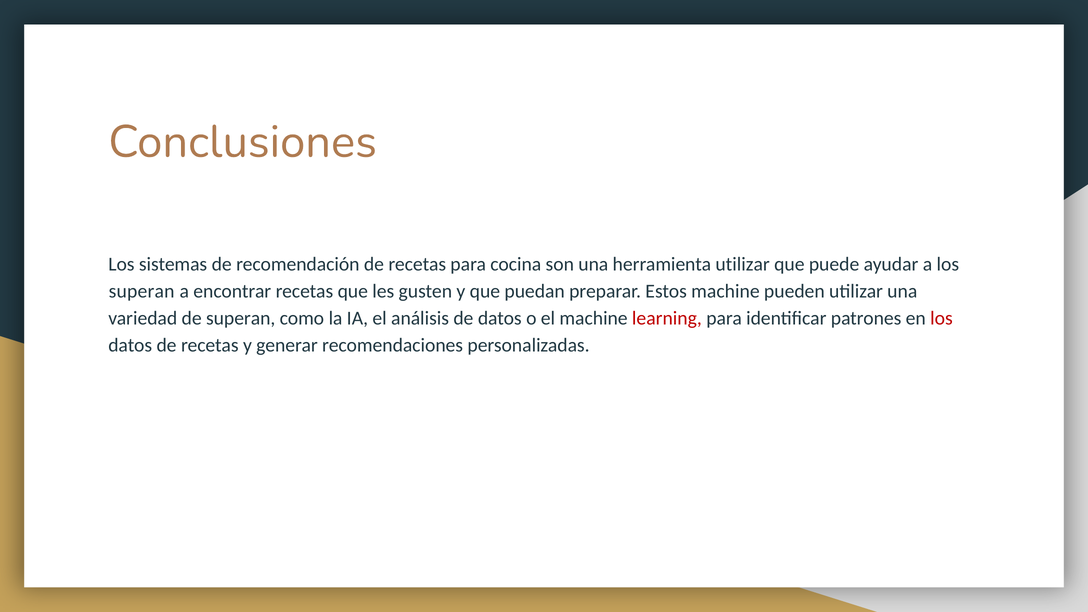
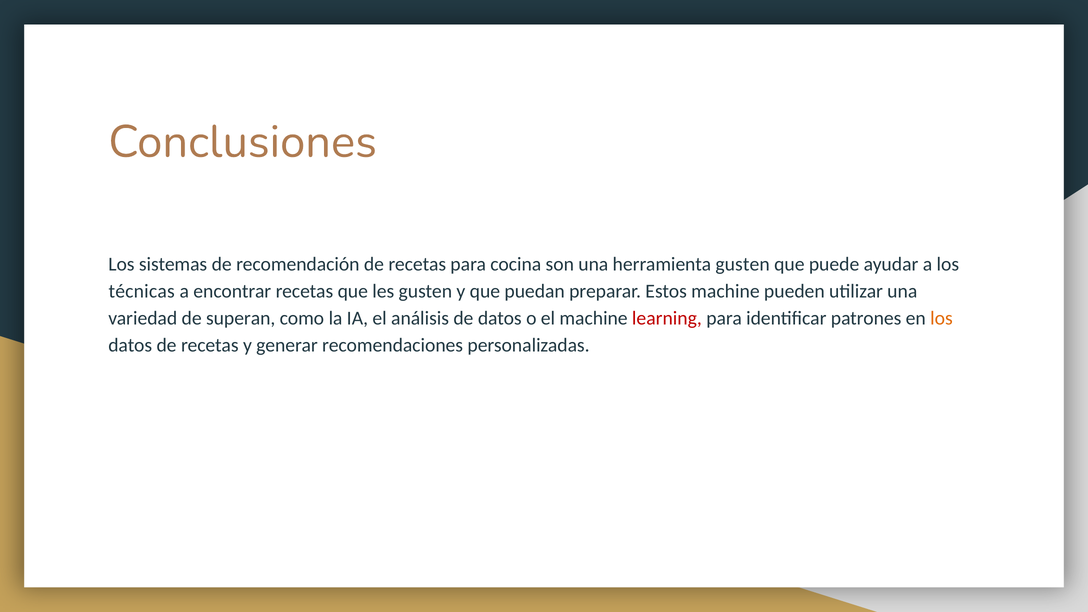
herramienta utilizar: utilizar -> gusten
superan at (142, 291): superan -> técnicas
los at (941, 318) colour: red -> orange
